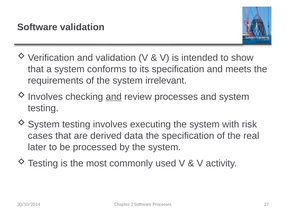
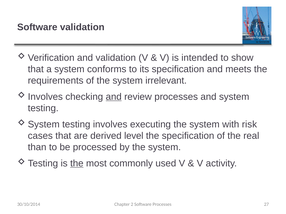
data: data -> level
later: later -> than
the at (77, 164) underline: none -> present
